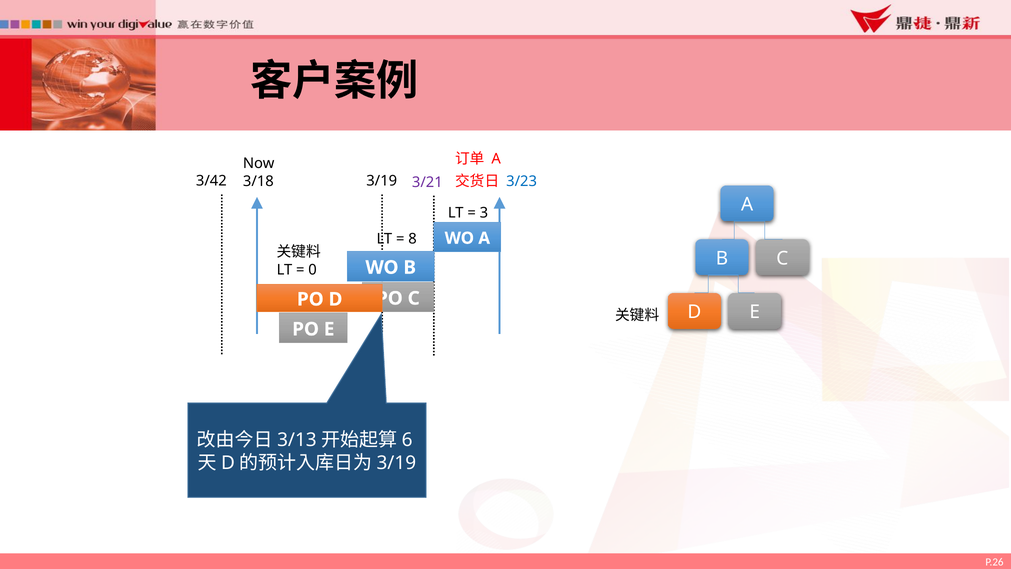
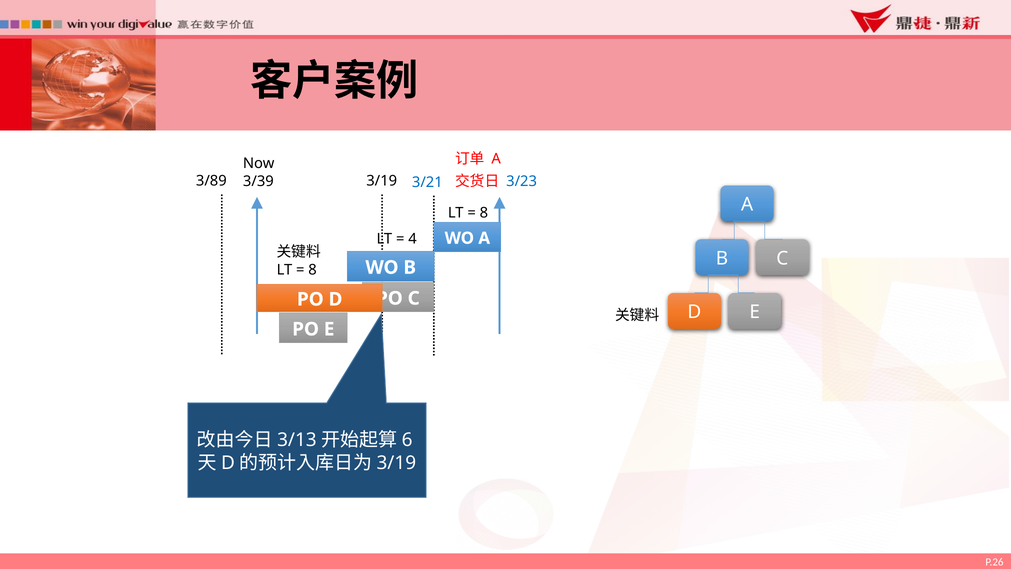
3/42: 3/42 -> 3/89
3/18: 3/18 -> 3/39
3/21 colour: purple -> blue
3 at (484, 213): 3 -> 8
8: 8 -> 4
0 at (313, 270): 0 -> 8
